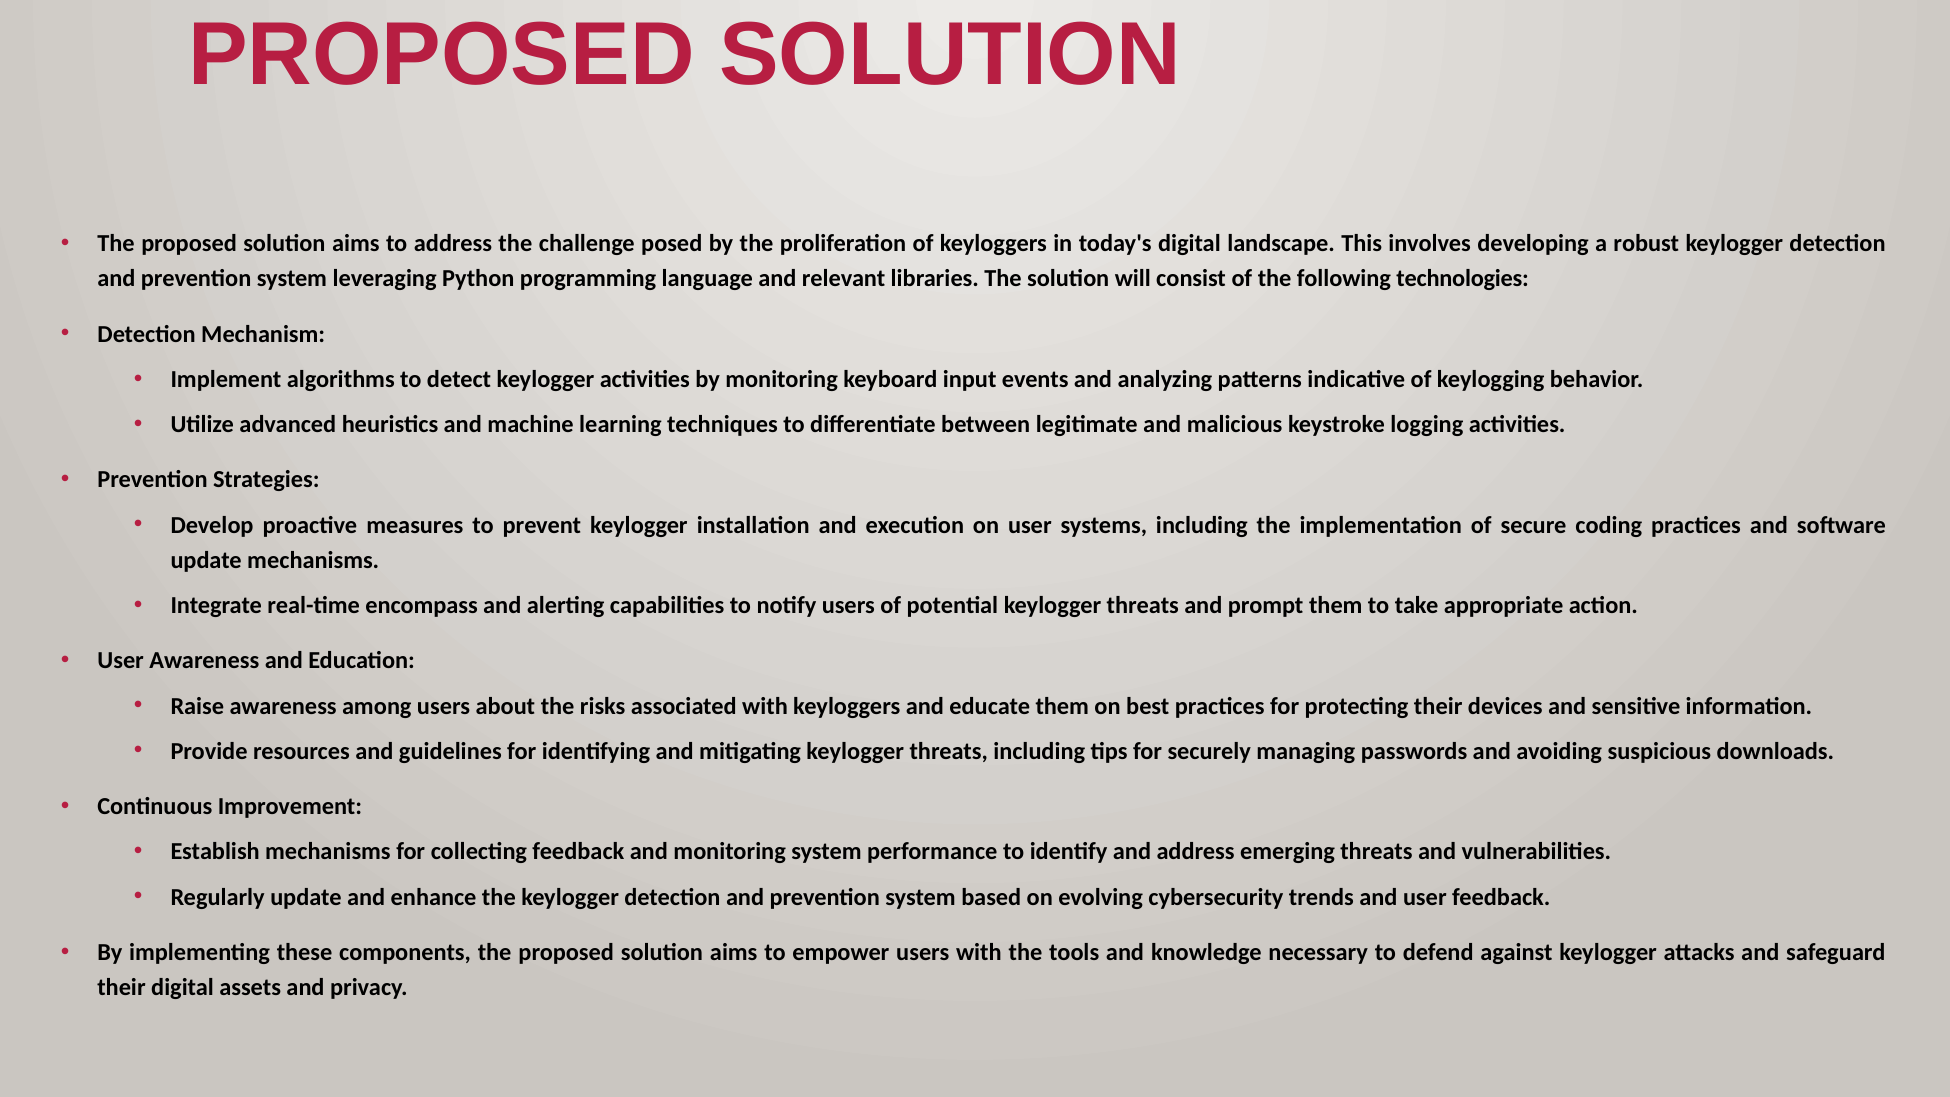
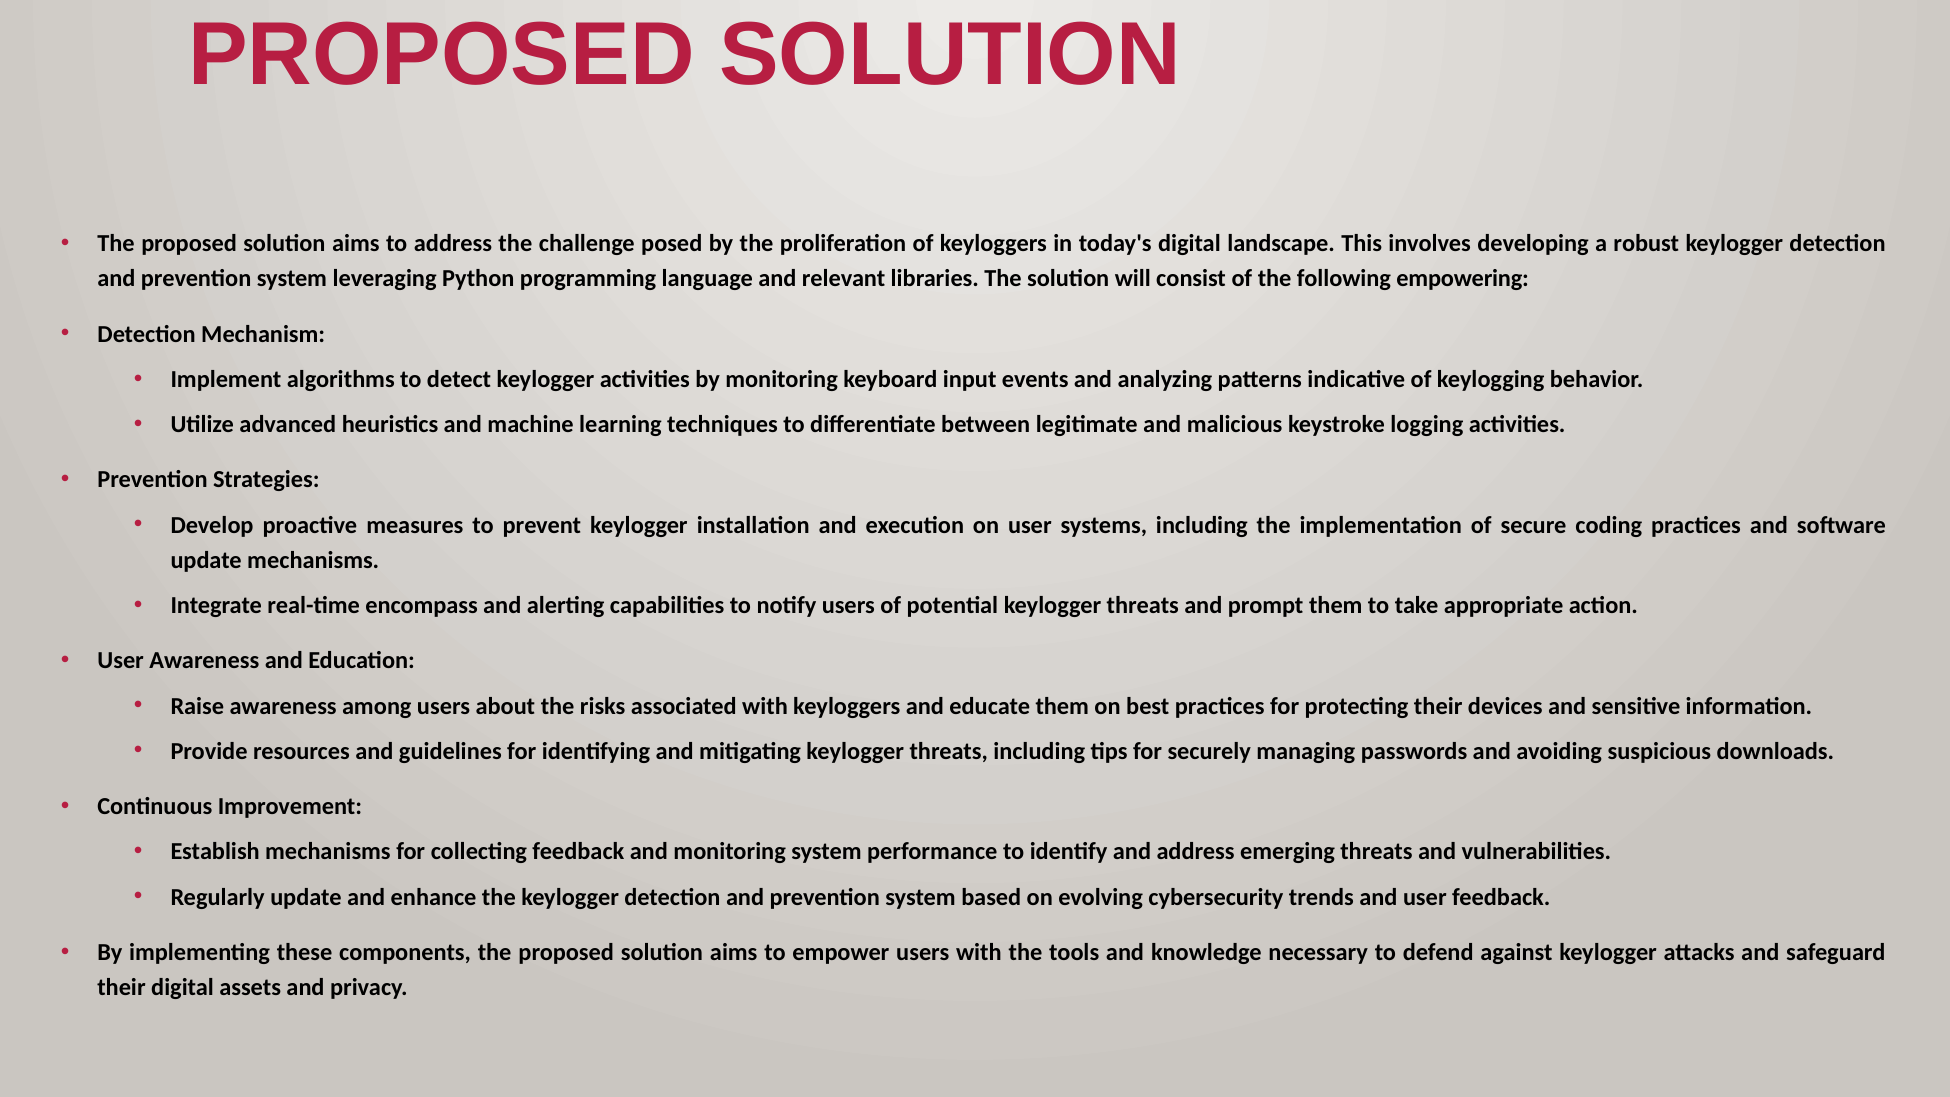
technologies: technologies -> empowering
